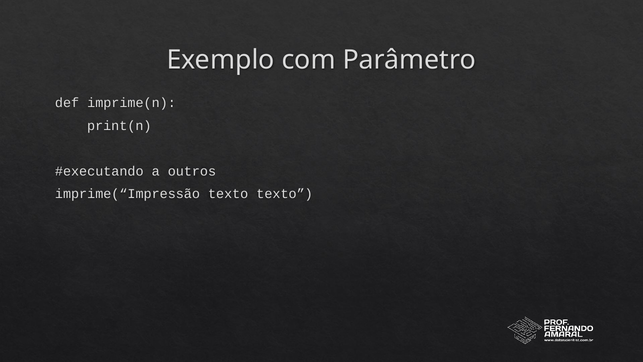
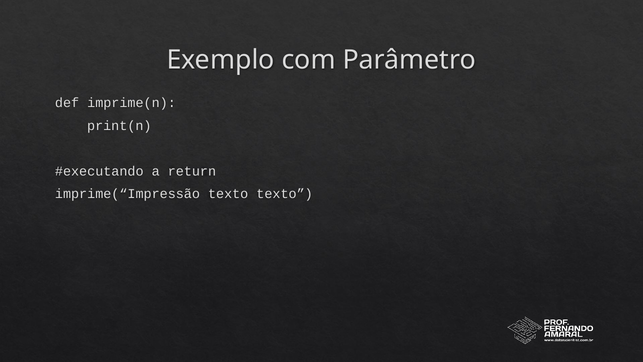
outros: outros -> return
